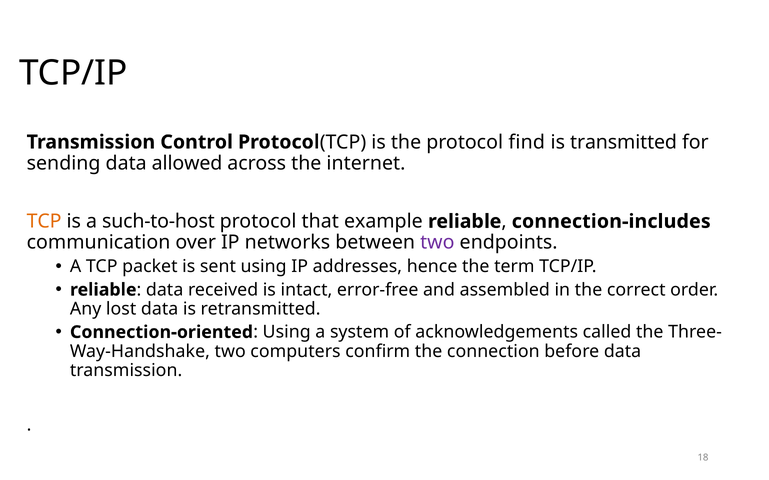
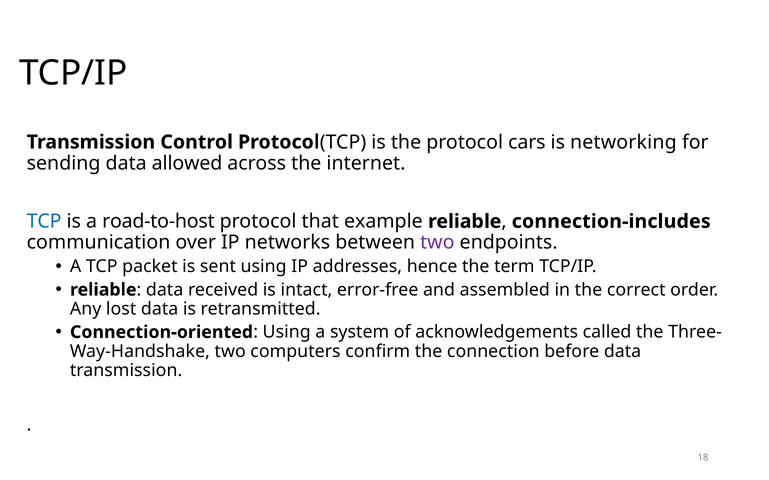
find: find -> cars
transmitted: transmitted -> networking
TCP at (44, 222) colour: orange -> blue
such-to-host: such-to-host -> road-to-host
